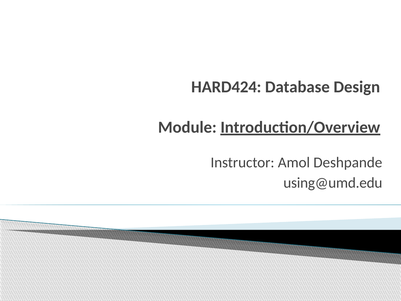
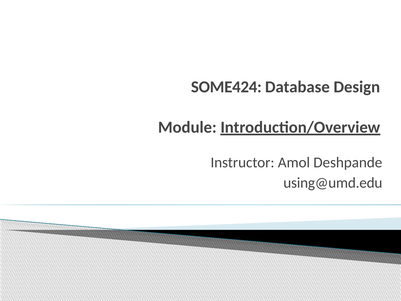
HARD424: HARD424 -> SOME424
